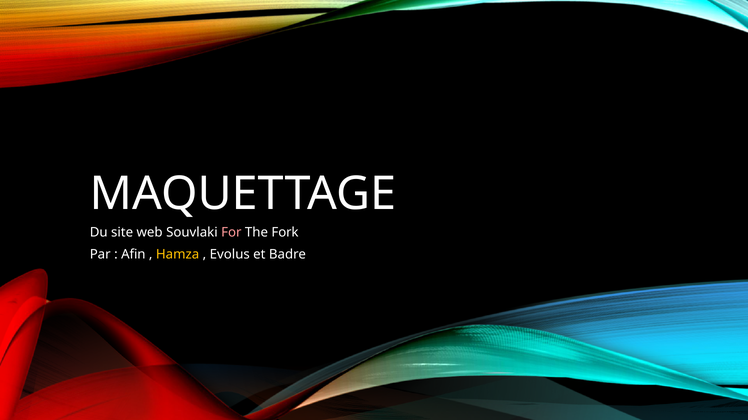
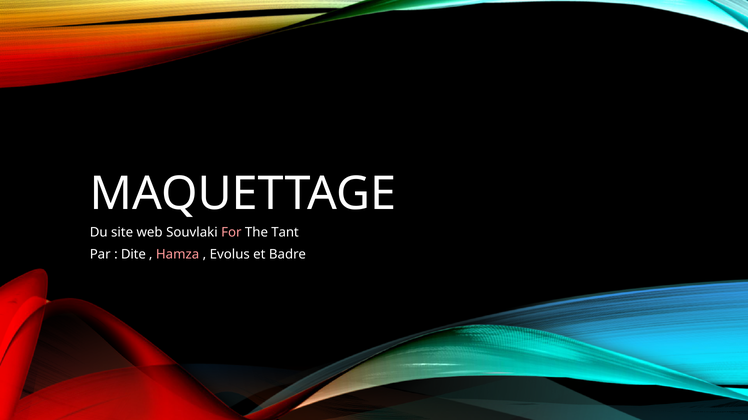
Fork: Fork -> Tant
Afin: Afin -> Dite
Hamza colour: yellow -> pink
